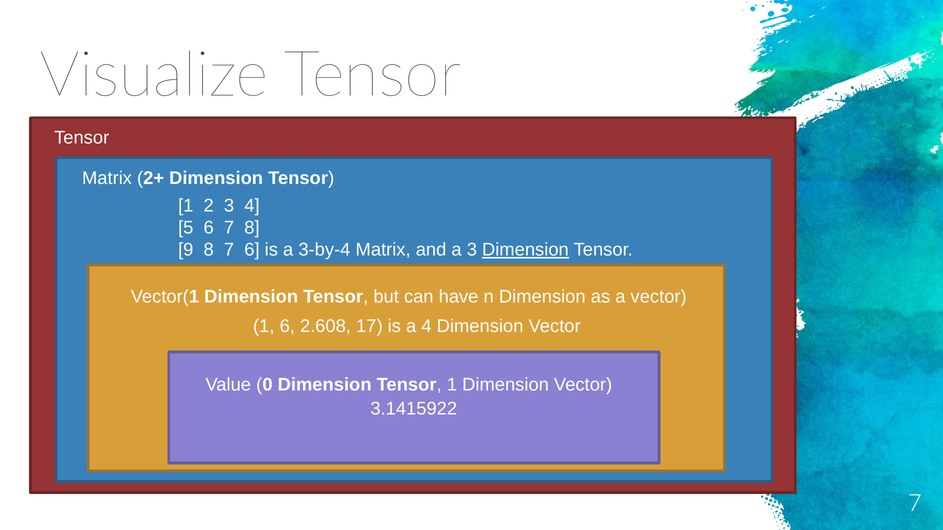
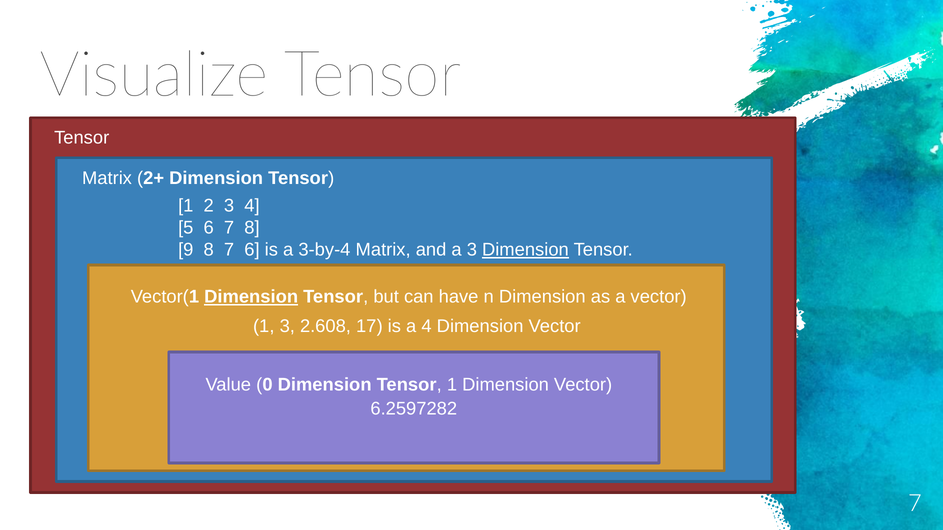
Dimension at (251, 297) underline: none -> present
1 6: 6 -> 3
3.1415922: 3.1415922 -> 6.2597282
